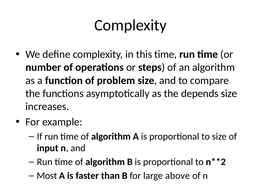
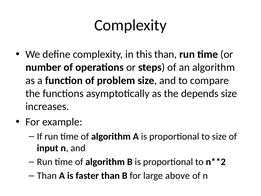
this time: time -> than
Most at (47, 176): Most -> Than
